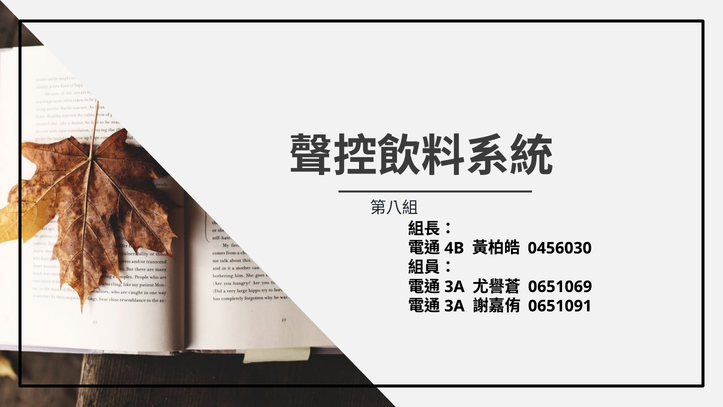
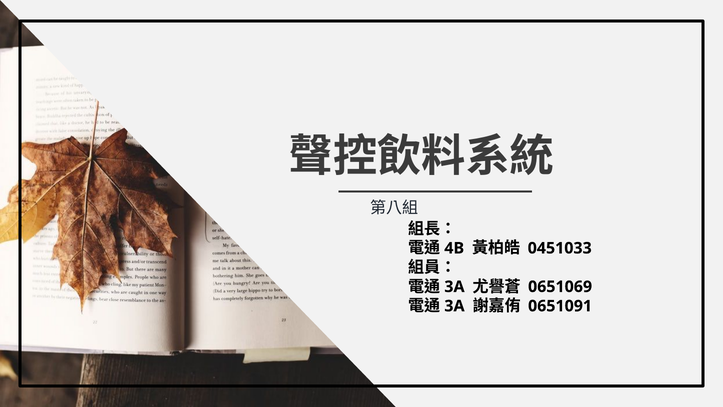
0456030: 0456030 -> 0451033
